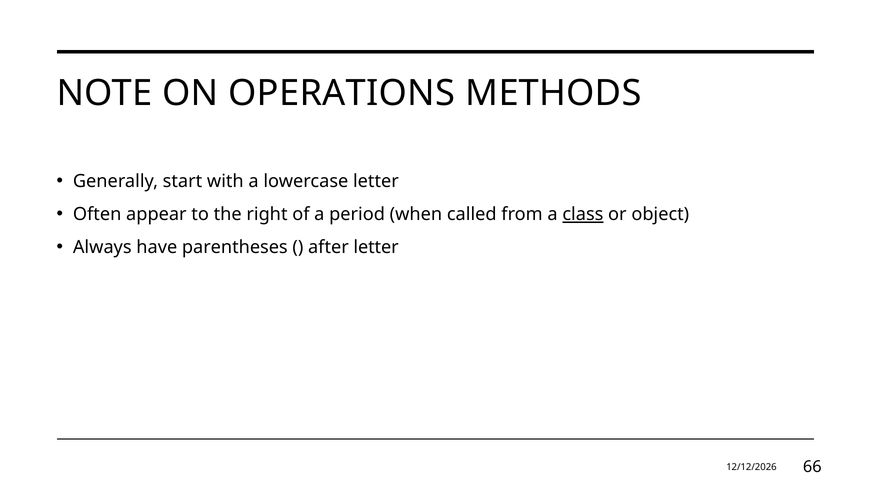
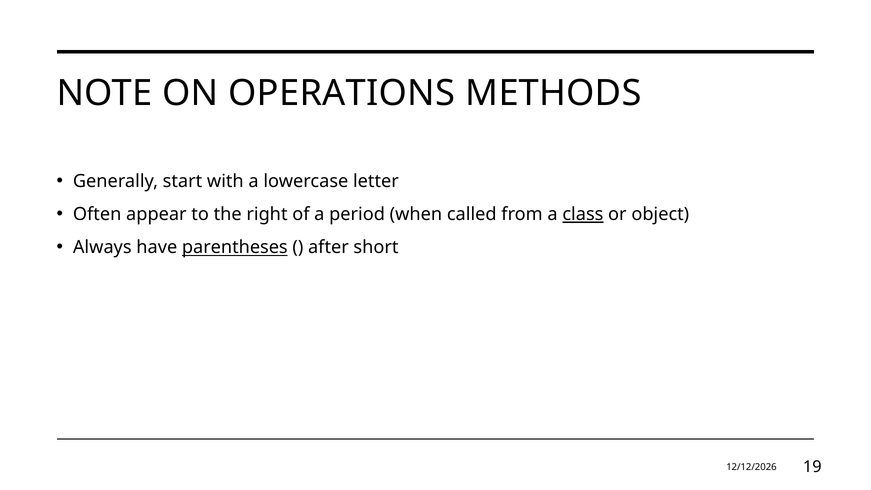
parentheses underline: none -> present
after letter: letter -> short
66: 66 -> 19
